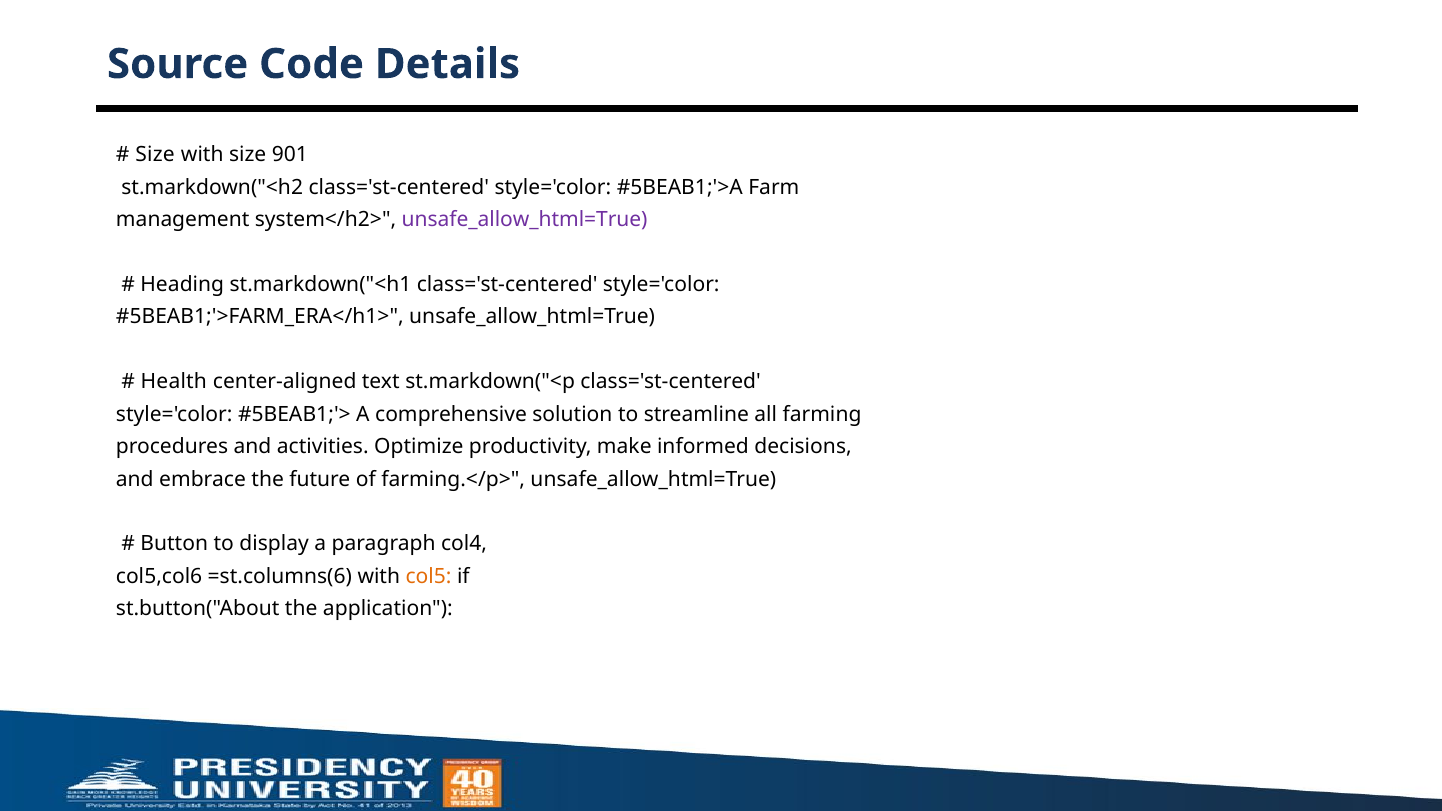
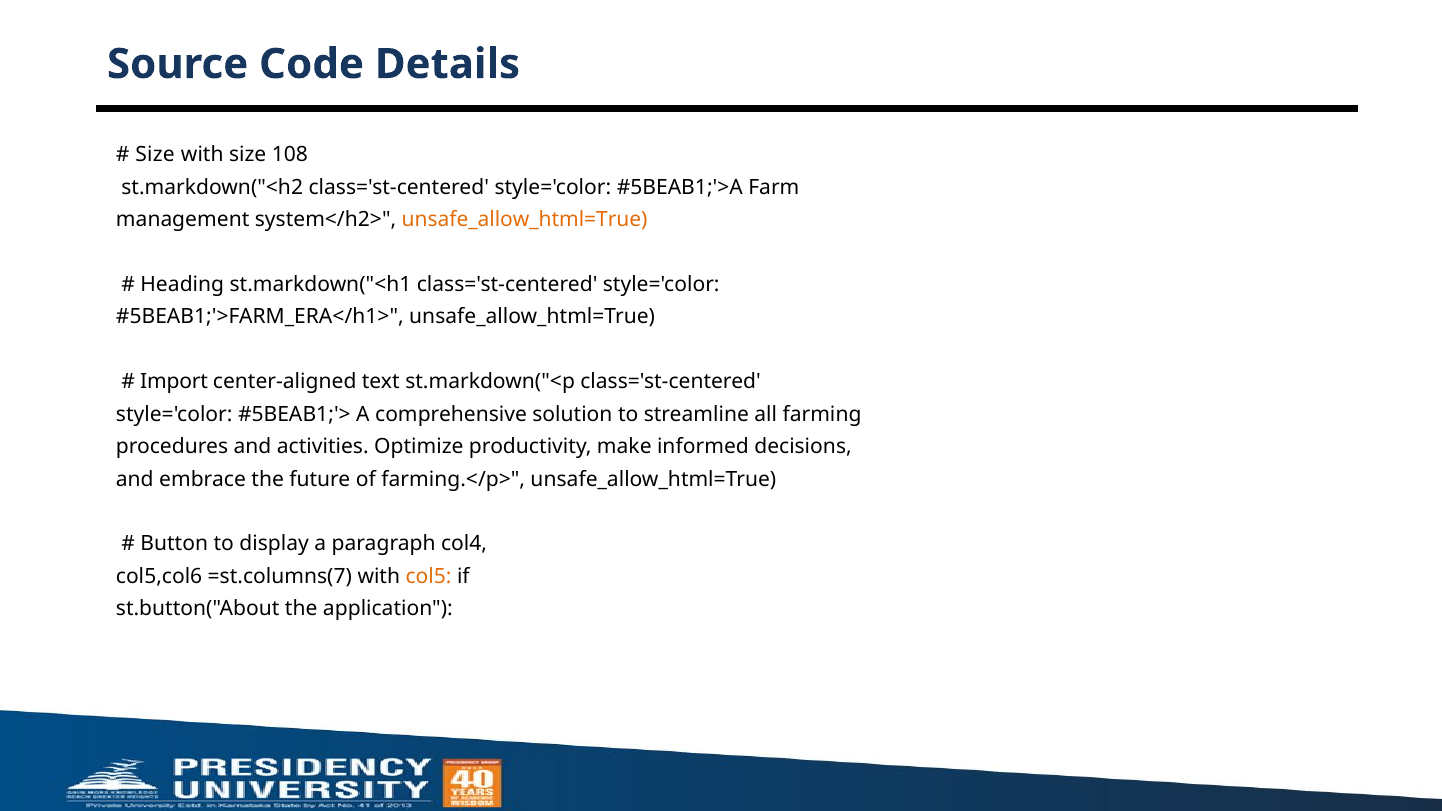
901: 901 -> 108
unsafe_allow_html=True at (525, 220) colour: purple -> orange
Health: Health -> Import
=st.columns(6: =st.columns(6 -> =st.columns(7
